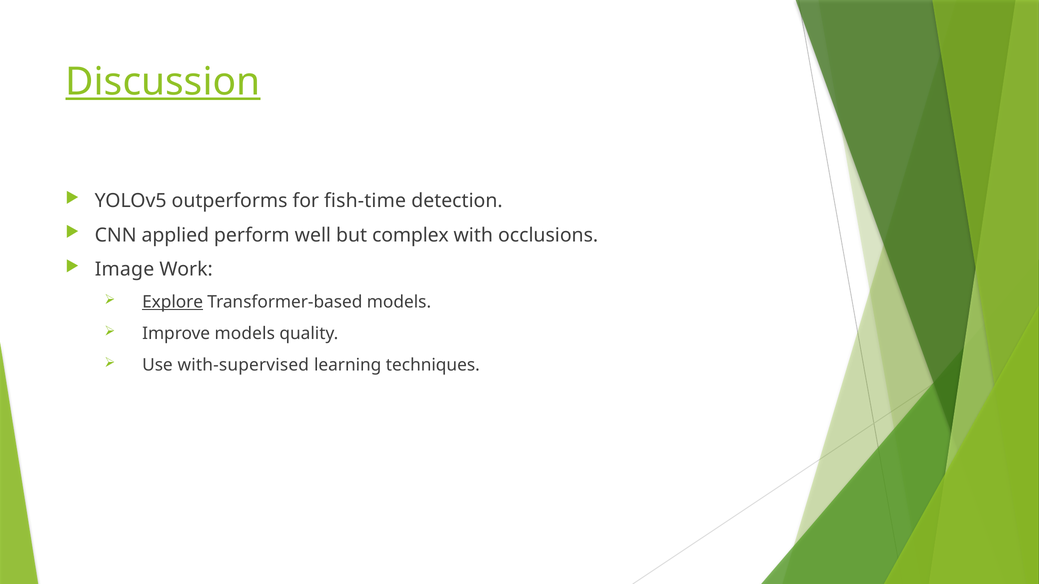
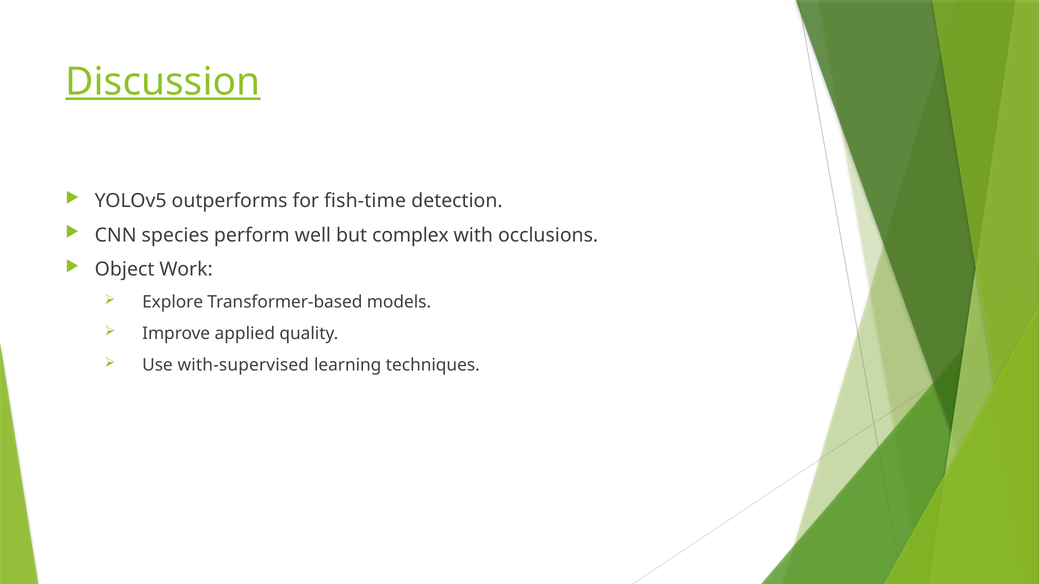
applied: applied -> species
Image: Image -> Object
Explore underline: present -> none
Improve models: models -> applied
